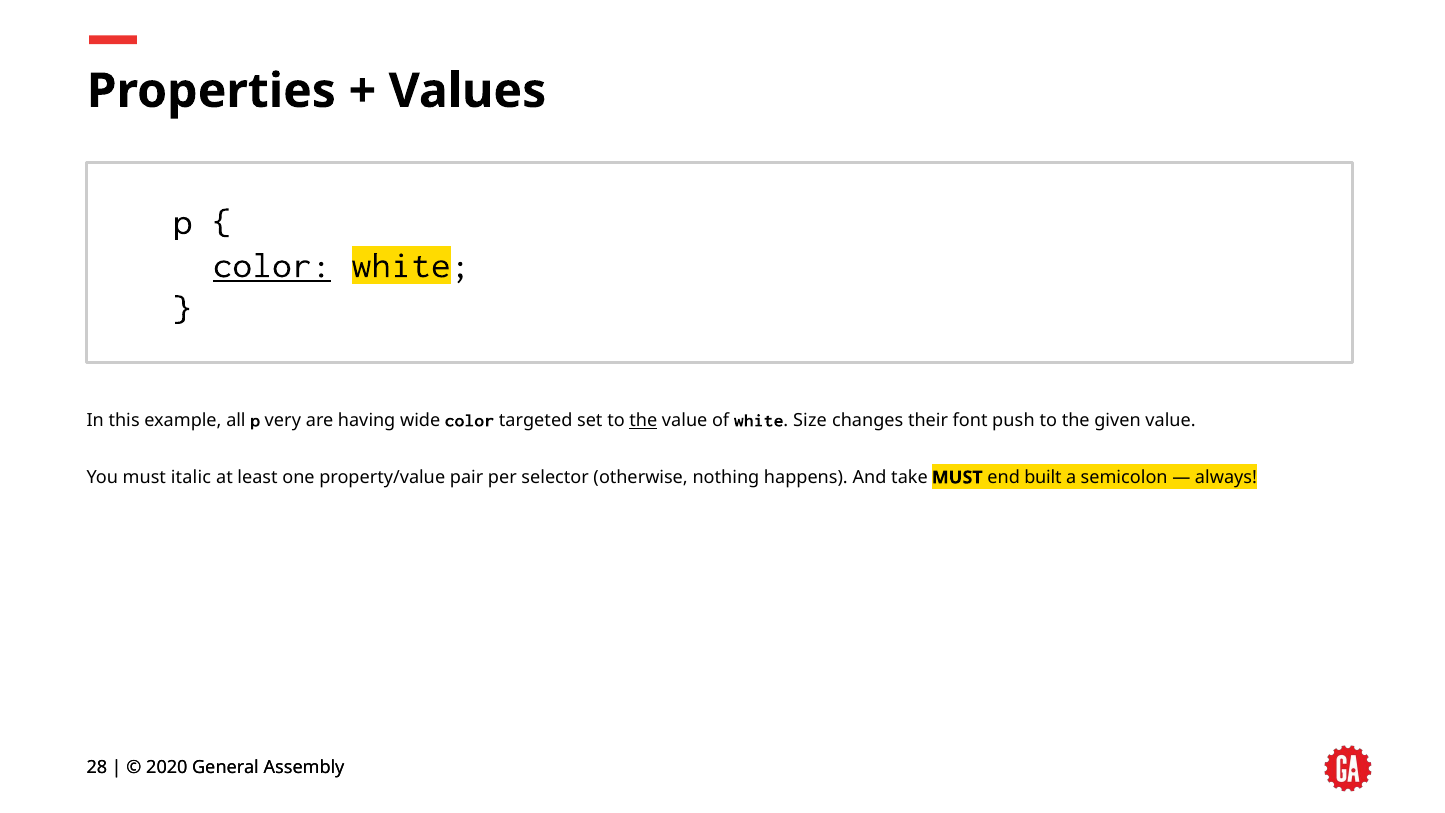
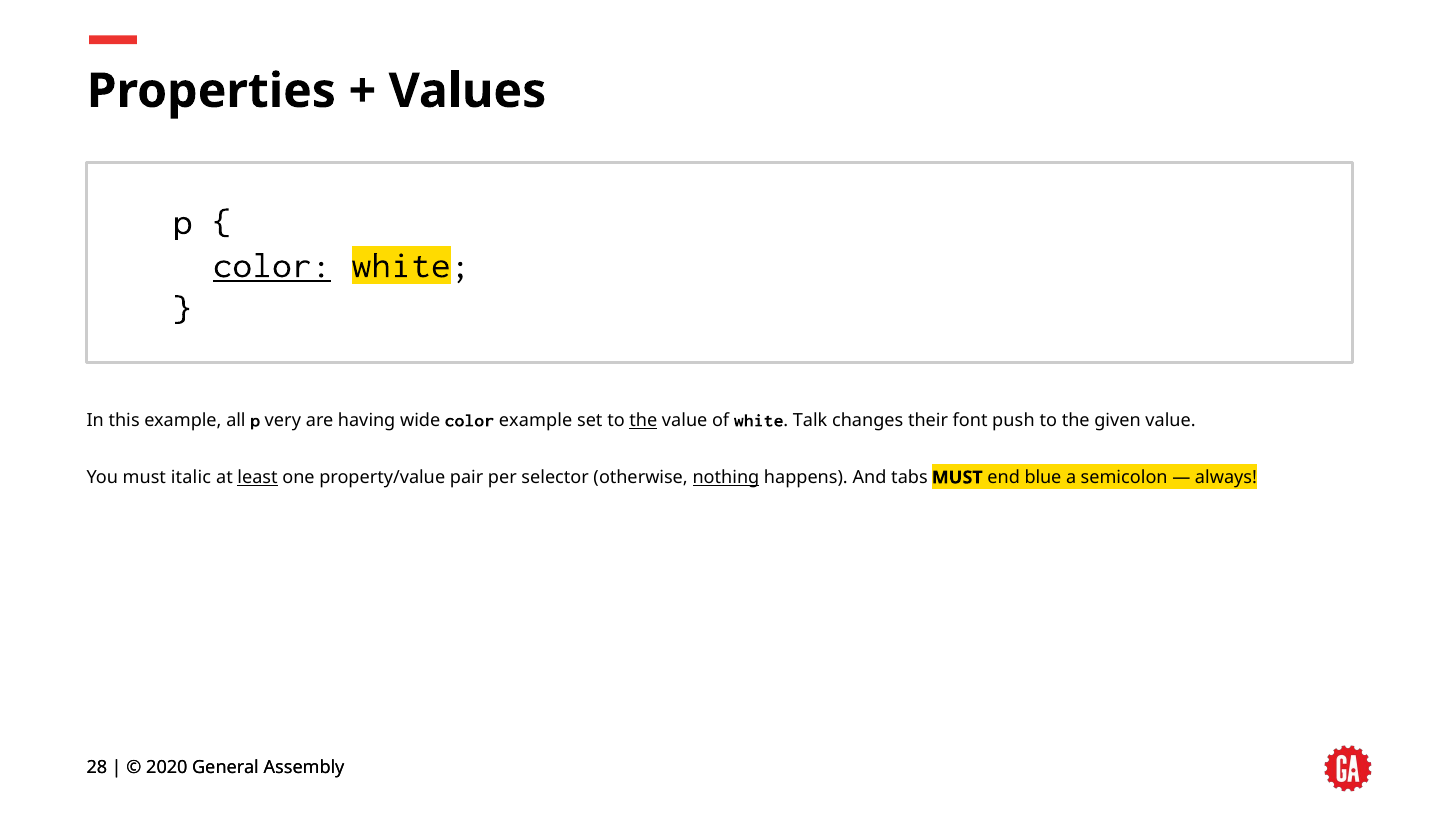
color targeted: targeted -> example
Size: Size -> Talk
least underline: none -> present
nothing underline: none -> present
take: take -> tabs
built: built -> blue
